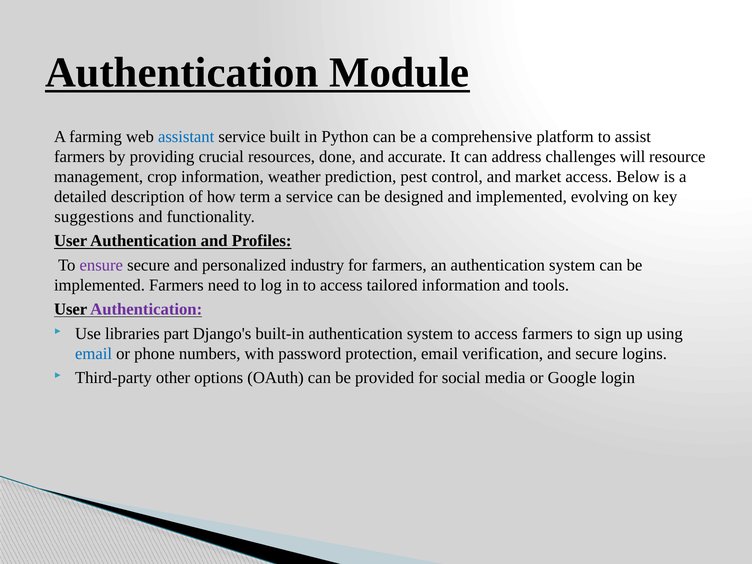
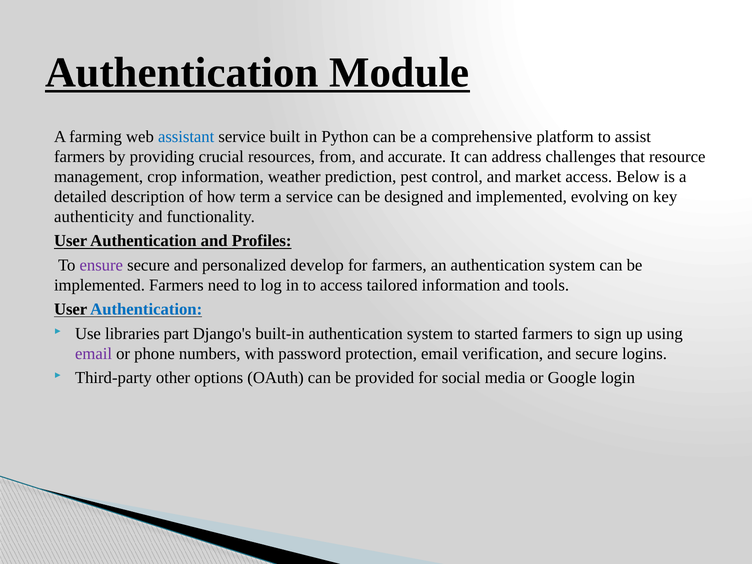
done: done -> from
will: will -> that
suggestions: suggestions -> authenticity
industry: industry -> develop
Authentication at (146, 309) colour: purple -> blue
system to access: access -> started
email at (94, 354) colour: blue -> purple
